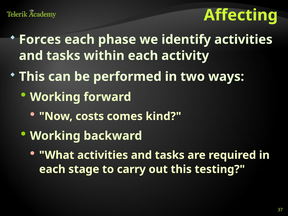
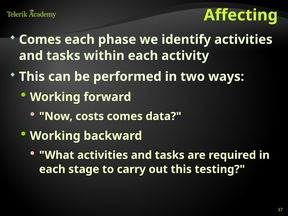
Forces at (40, 40): Forces -> Comes
kind: kind -> data
